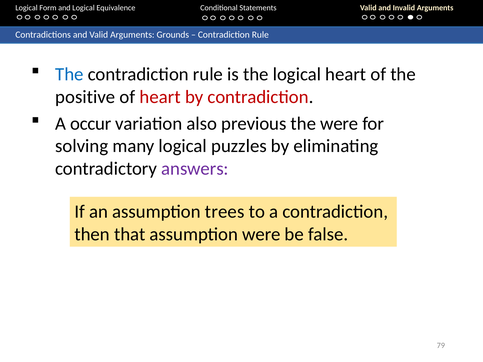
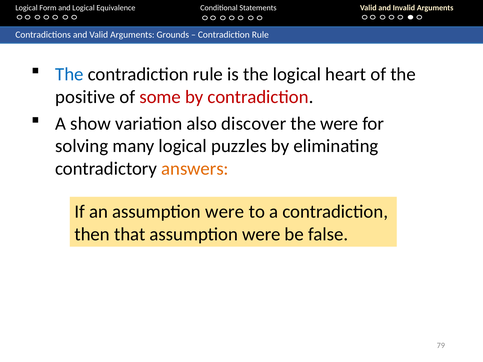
of heart: heart -> some
occur: occur -> show
previous: previous -> discover
answers colour: purple -> orange
an assumption trees: trees -> were
